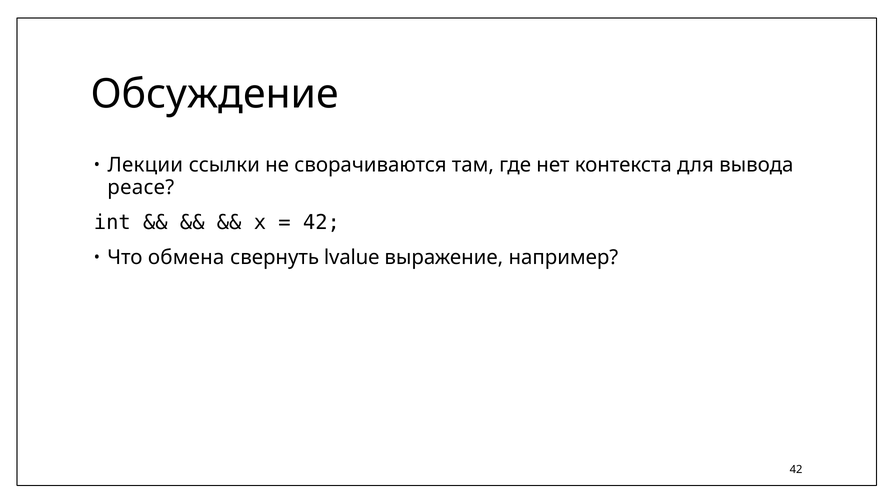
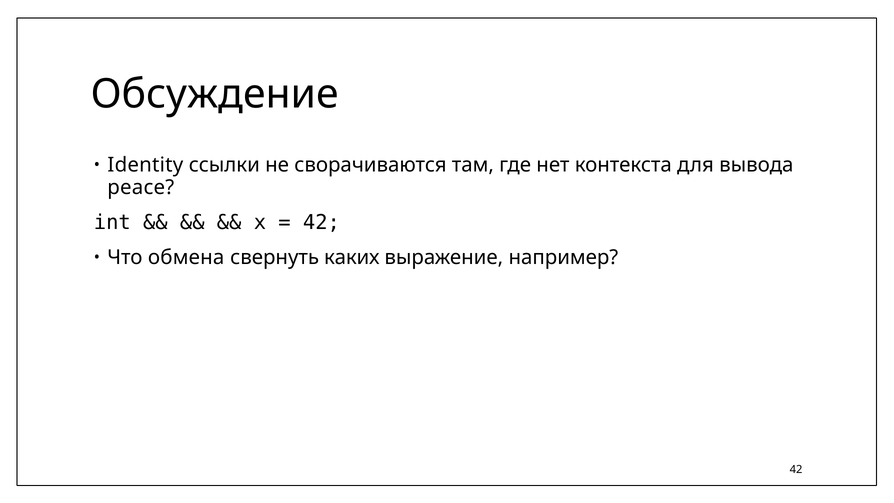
Лекции: Лекции -> Identity
lvalue: lvalue -> каких
